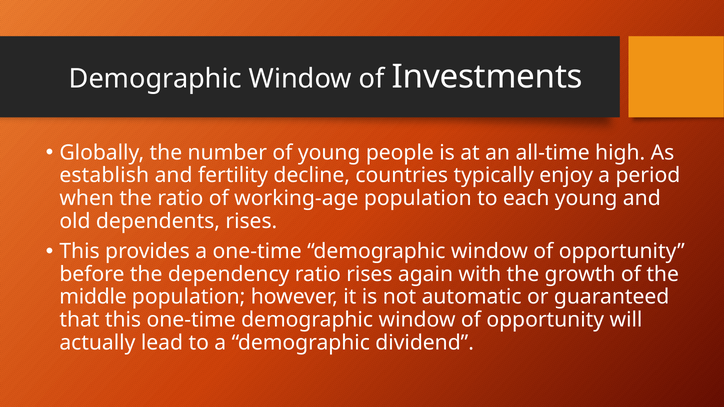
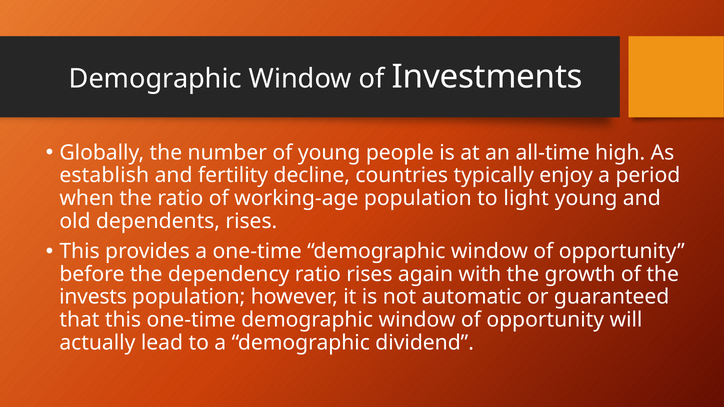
each: each -> light
middle: middle -> invests
